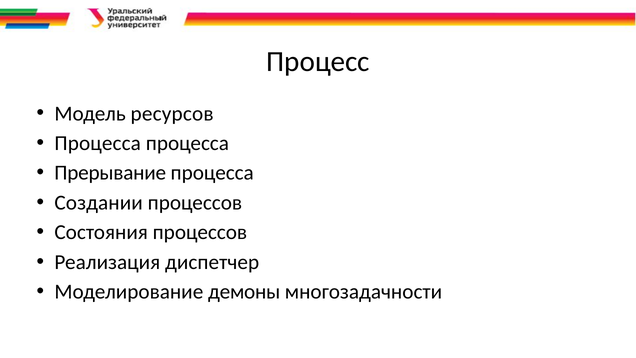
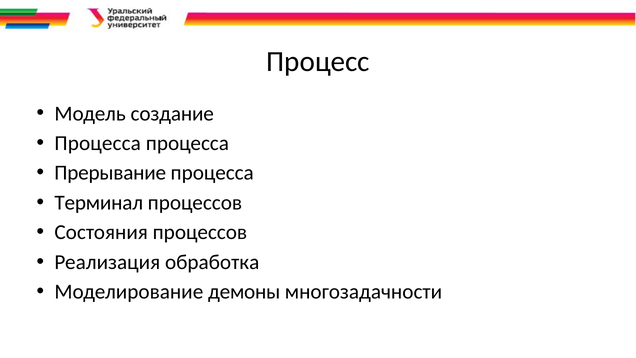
ресурсов: ресурсов -> создание
Создании: Создании -> Терминал
диспетчер: диспетчер -> обработка
